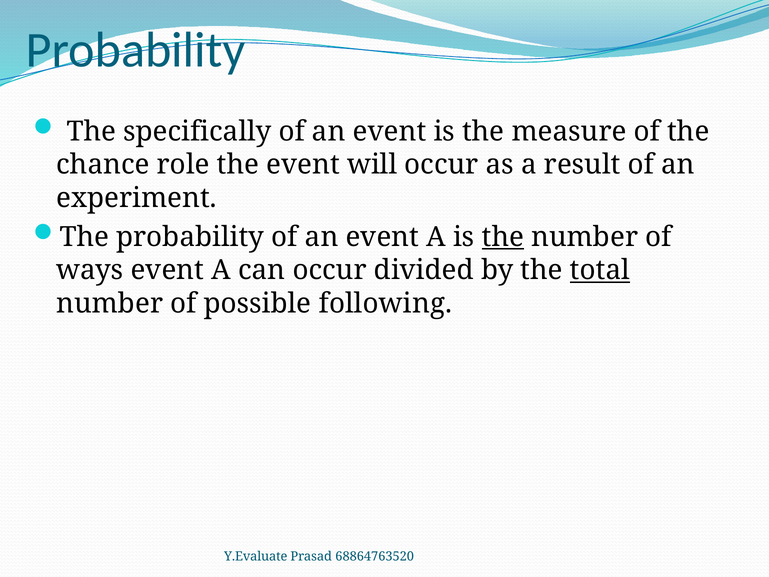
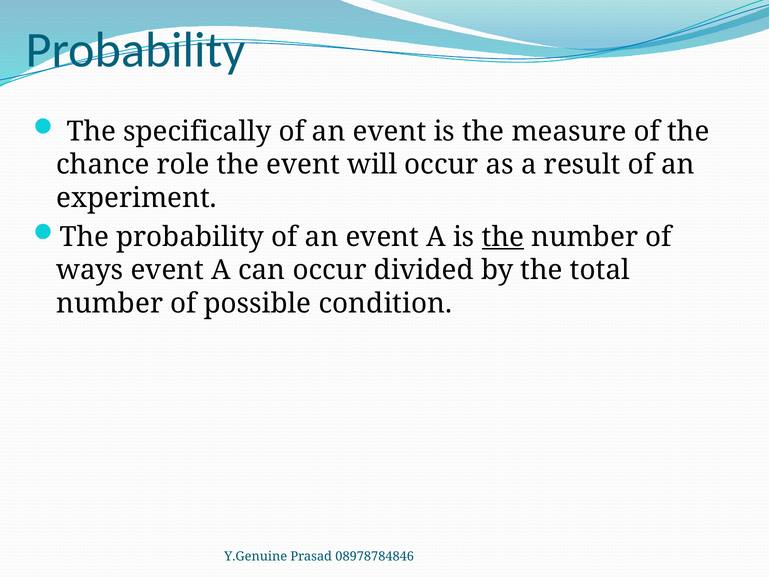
total underline: present -> none
following: following -> condition
Y.Evaluate: Y.Evaluate -> Y.Genuine
68864763520: 68864763520 -> 08978784846
